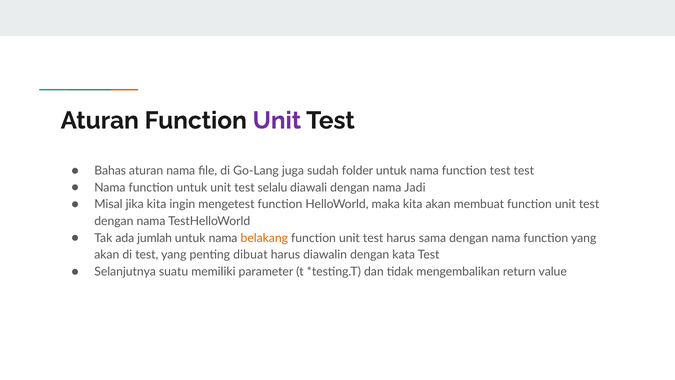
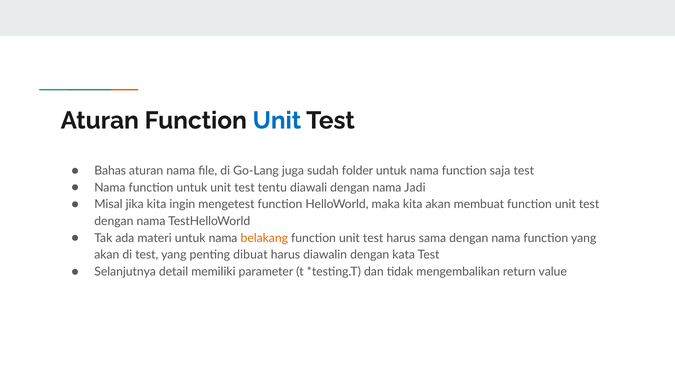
Unit at (277, 120) colour: purple -> blue
function test: test -> saja
selalu: selalu -> tentu
jumlah: jumlah -> materi
suatu: suatu -> detail
